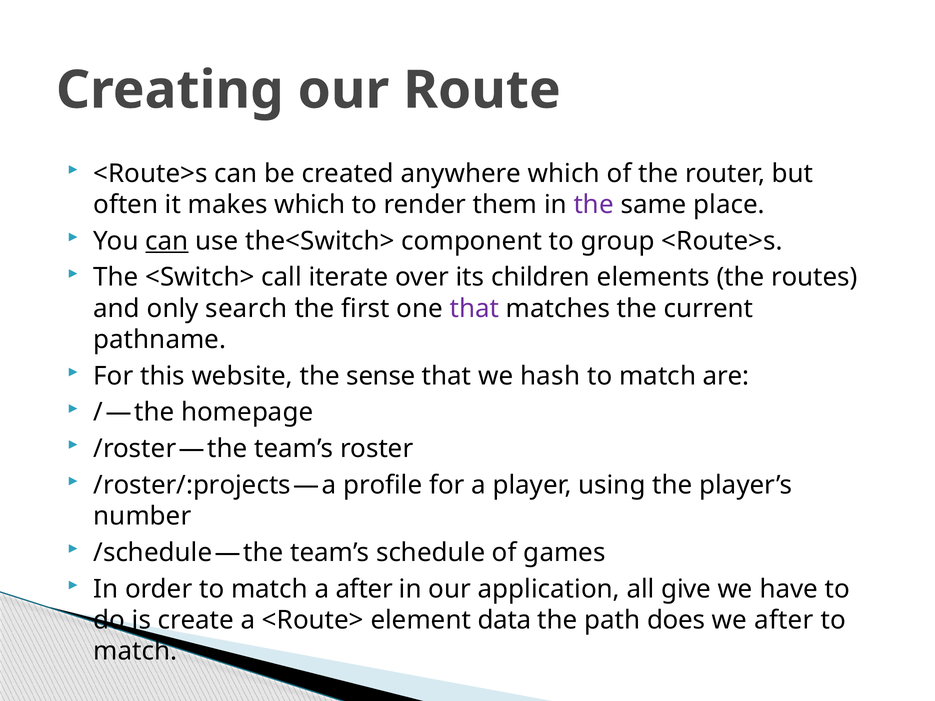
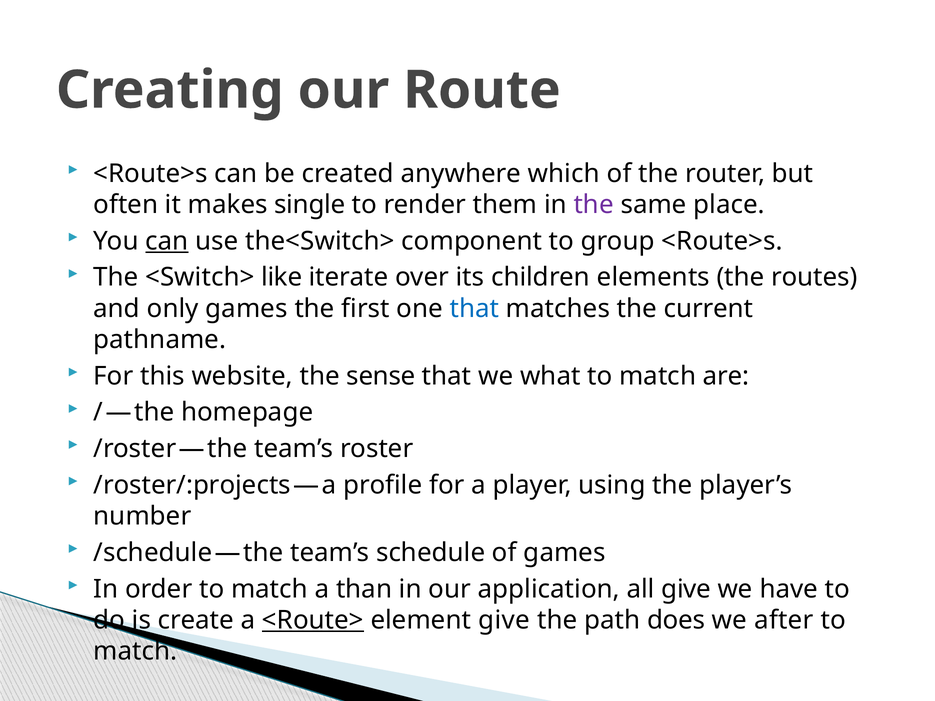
makes which: which -> single
call: call -> like
only search: search -> games
that at (474, 309) colour: purple -> blue
hash: hash -> what
a after: after -> than
<Route> underline: none -> present
element data: data -> give
